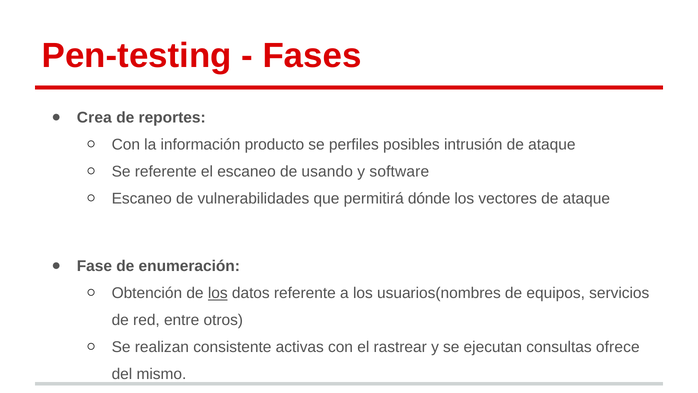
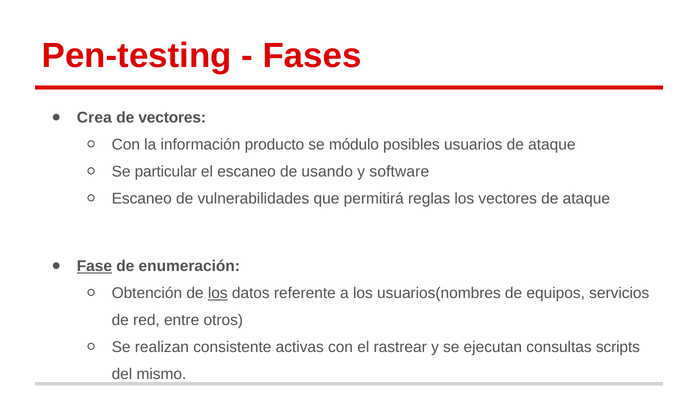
de reportes: reportes -> vectores
perfiles: perfiles -> módulo
intrusión: intrusión -> usuarios
Se referente: referente -> particular
dónde: dónde -> reglas
Fase underline: none -> present
ofrece: ofrece -> scripts
